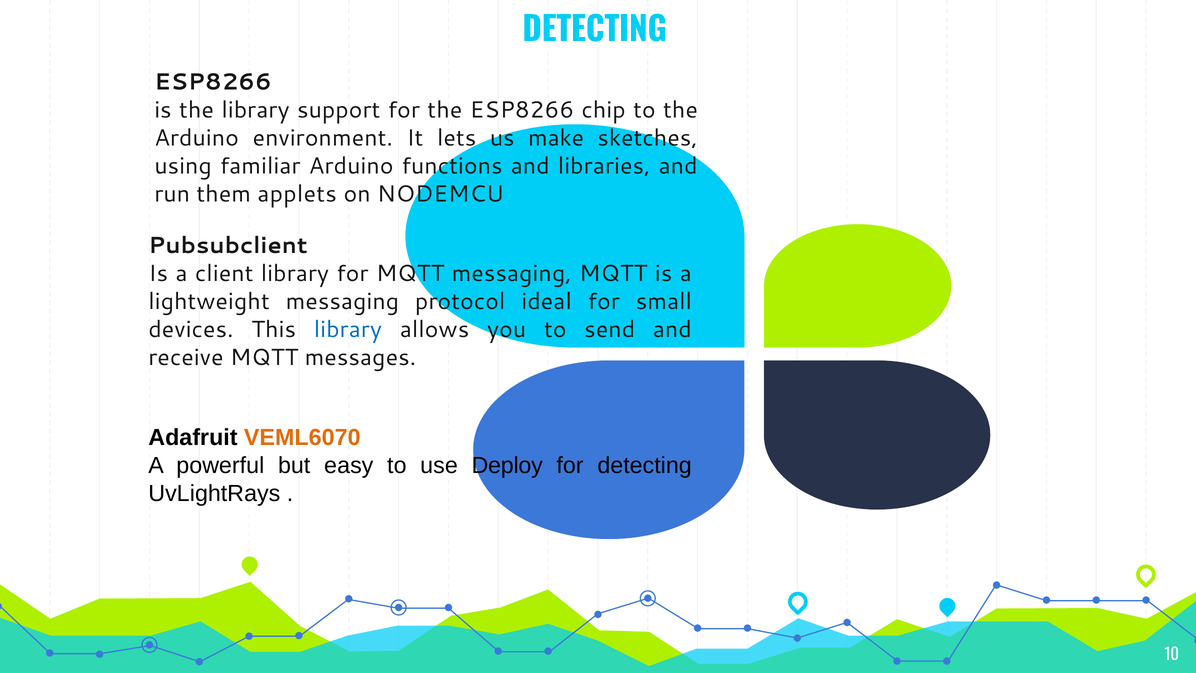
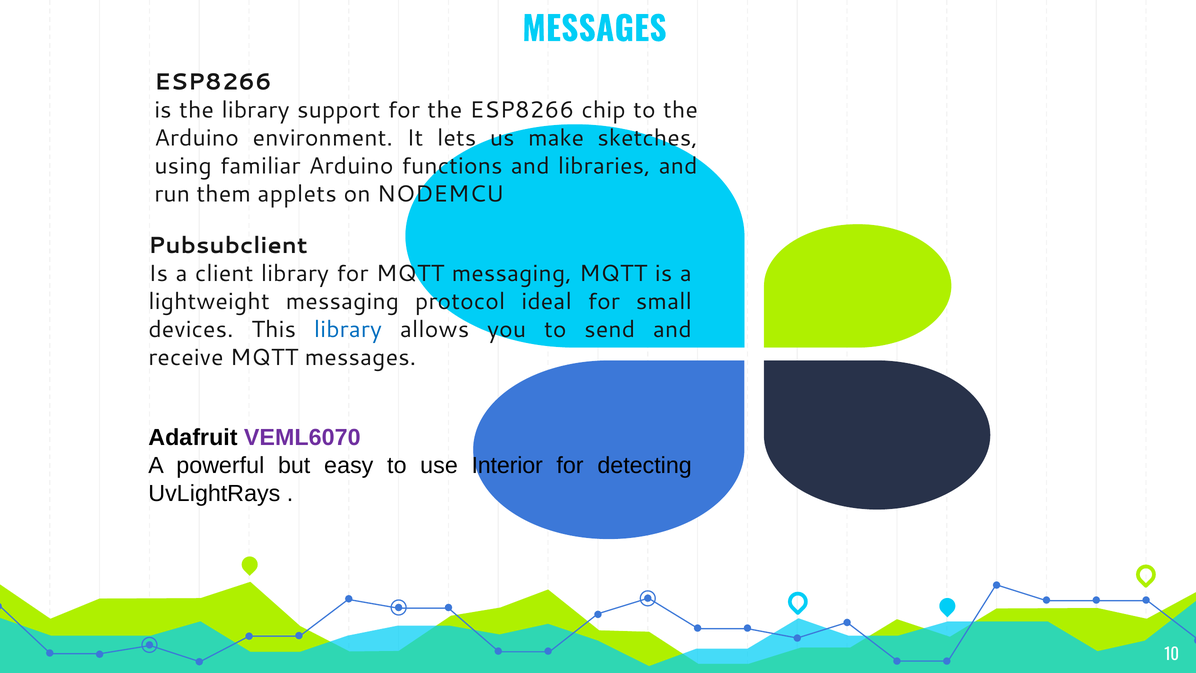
DETECTING at (595, 30): DETECTING -> MESSAGES
VEML6070 colour: orange -> purple
Deploy: Deploy -> Interior
